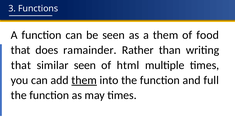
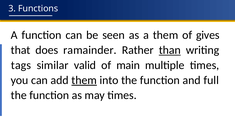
food: food -> gives
than underline: none -> present
that at (21, 65): that -> tags
similar seen: seen -> valid
html: html -> main
